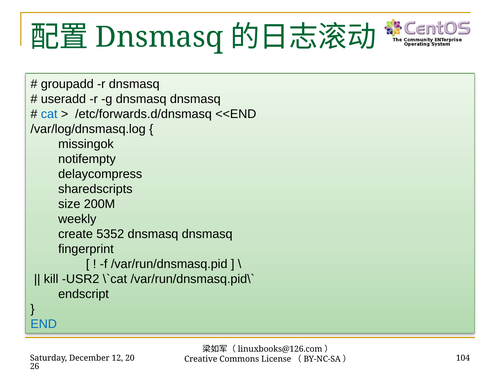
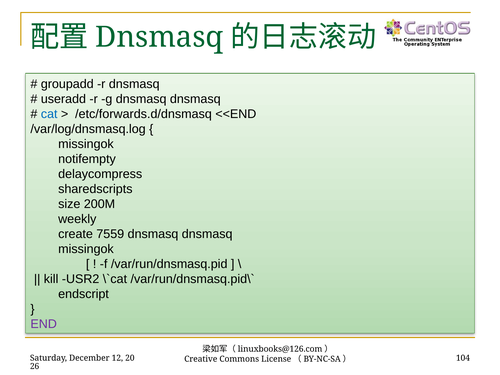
5352: 5352 -> 7559
fingerprint at (86, 249): fingerprint -> missingok
END colour: blue -> purple
